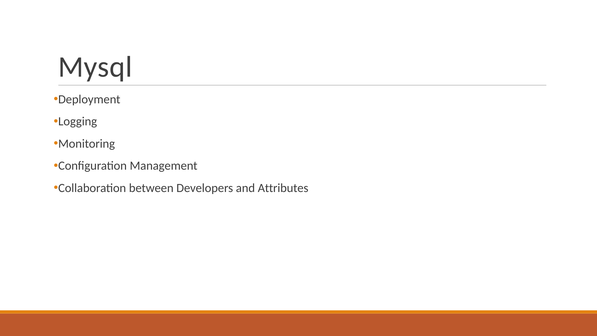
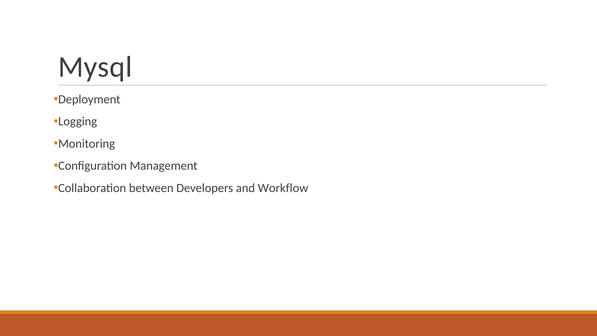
Attributes: Attributes -> Workflow
